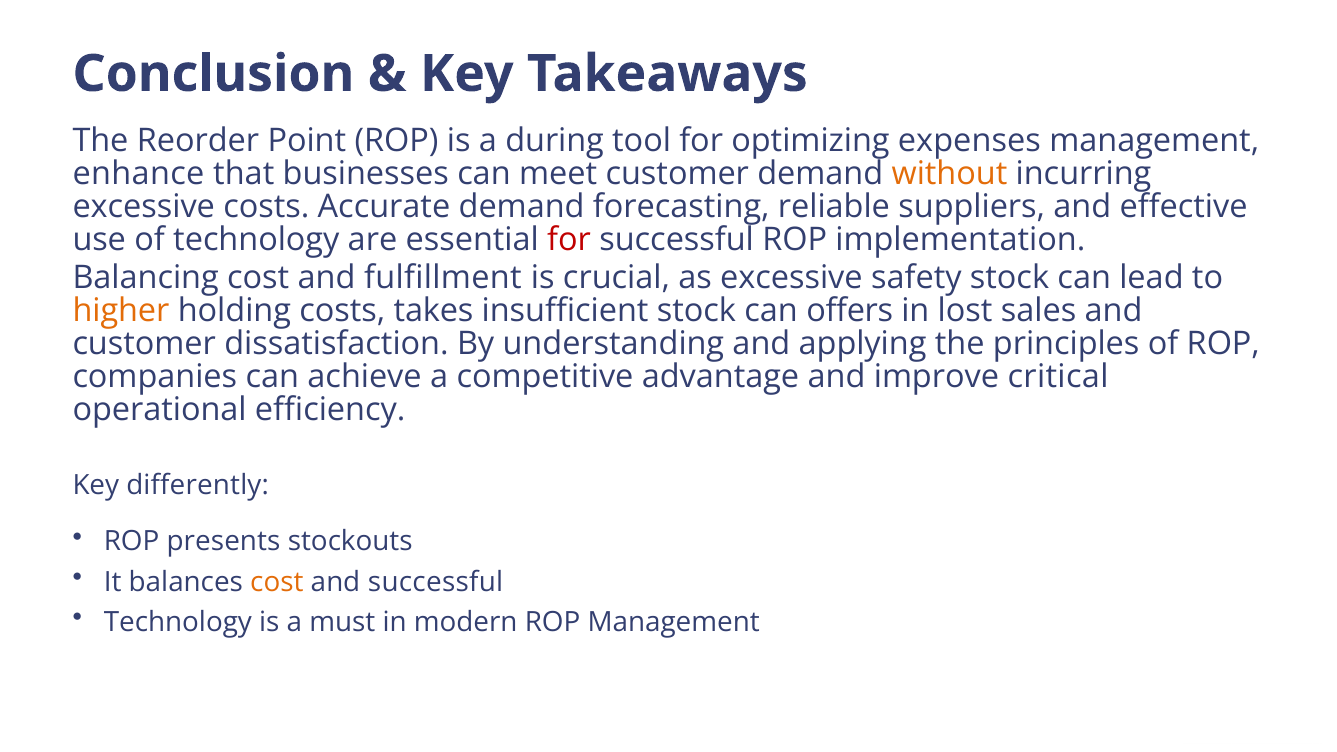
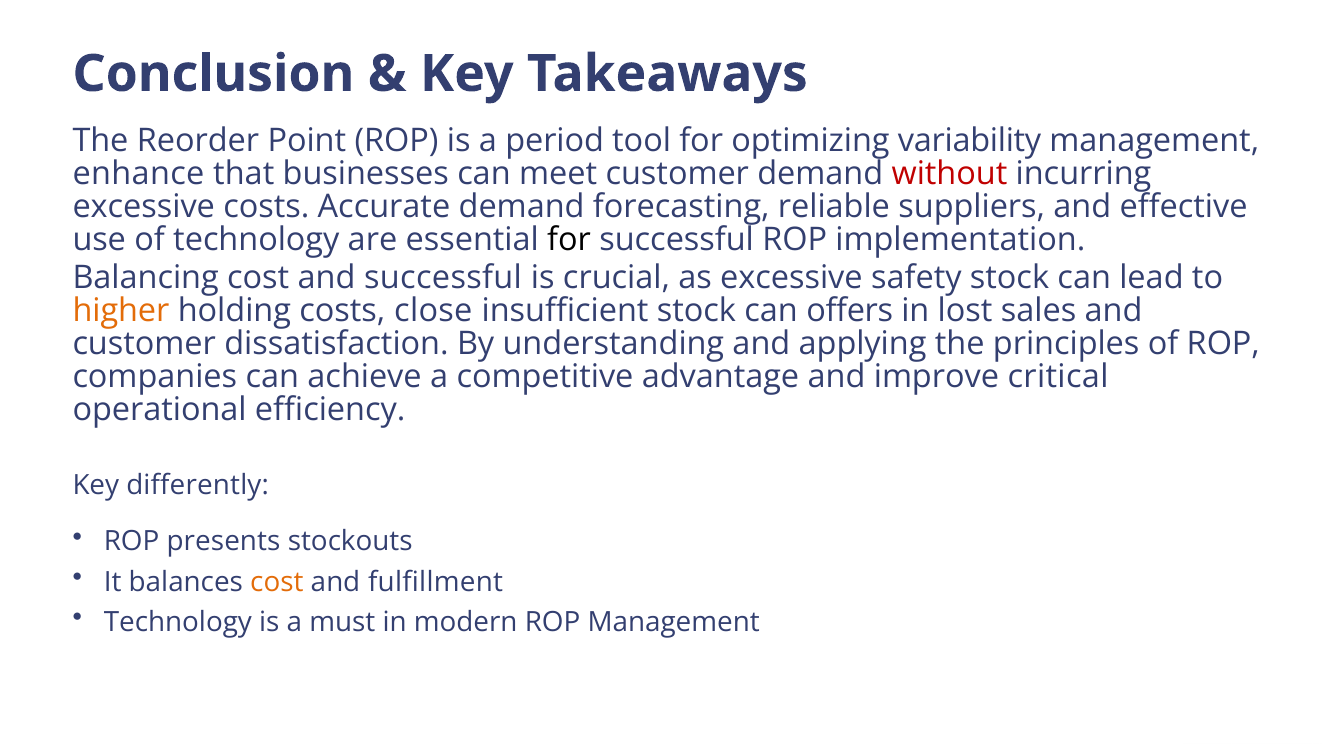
during: during -> period
expenses: expenses -> variability
without colour: orange -> red
for at (569, 240) colour: red -> black
and fulfillment: fulfillment -> successful
takes: takes -> close
and successful: successful -> fulfillment
